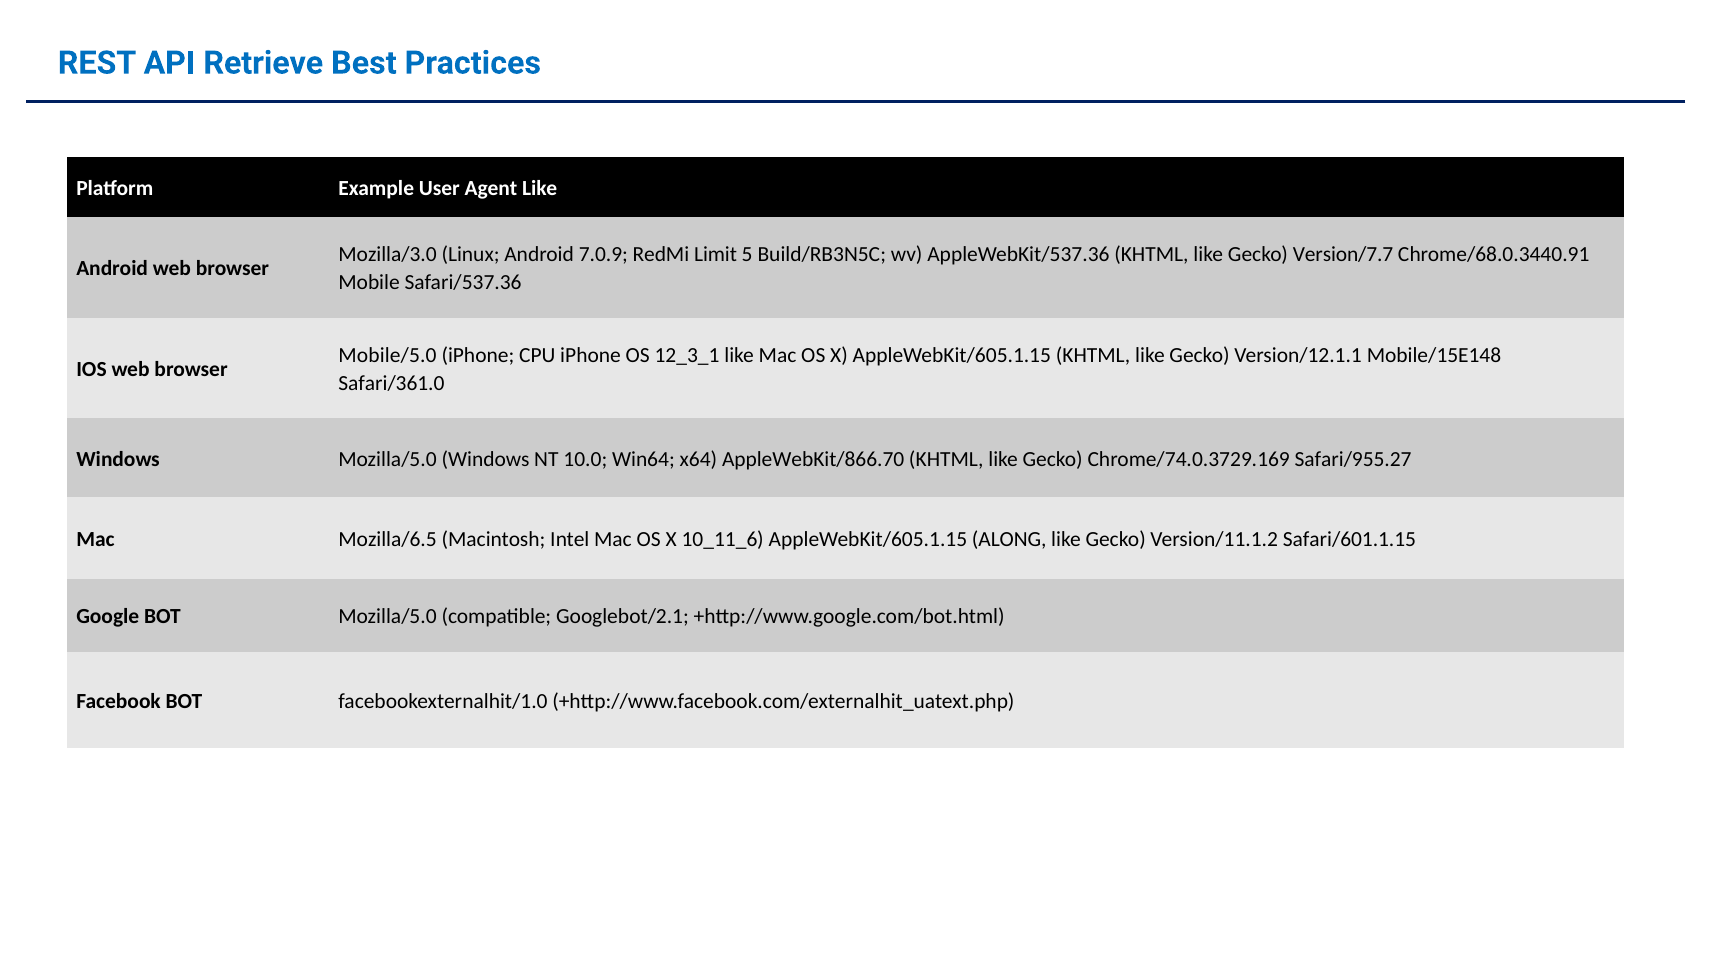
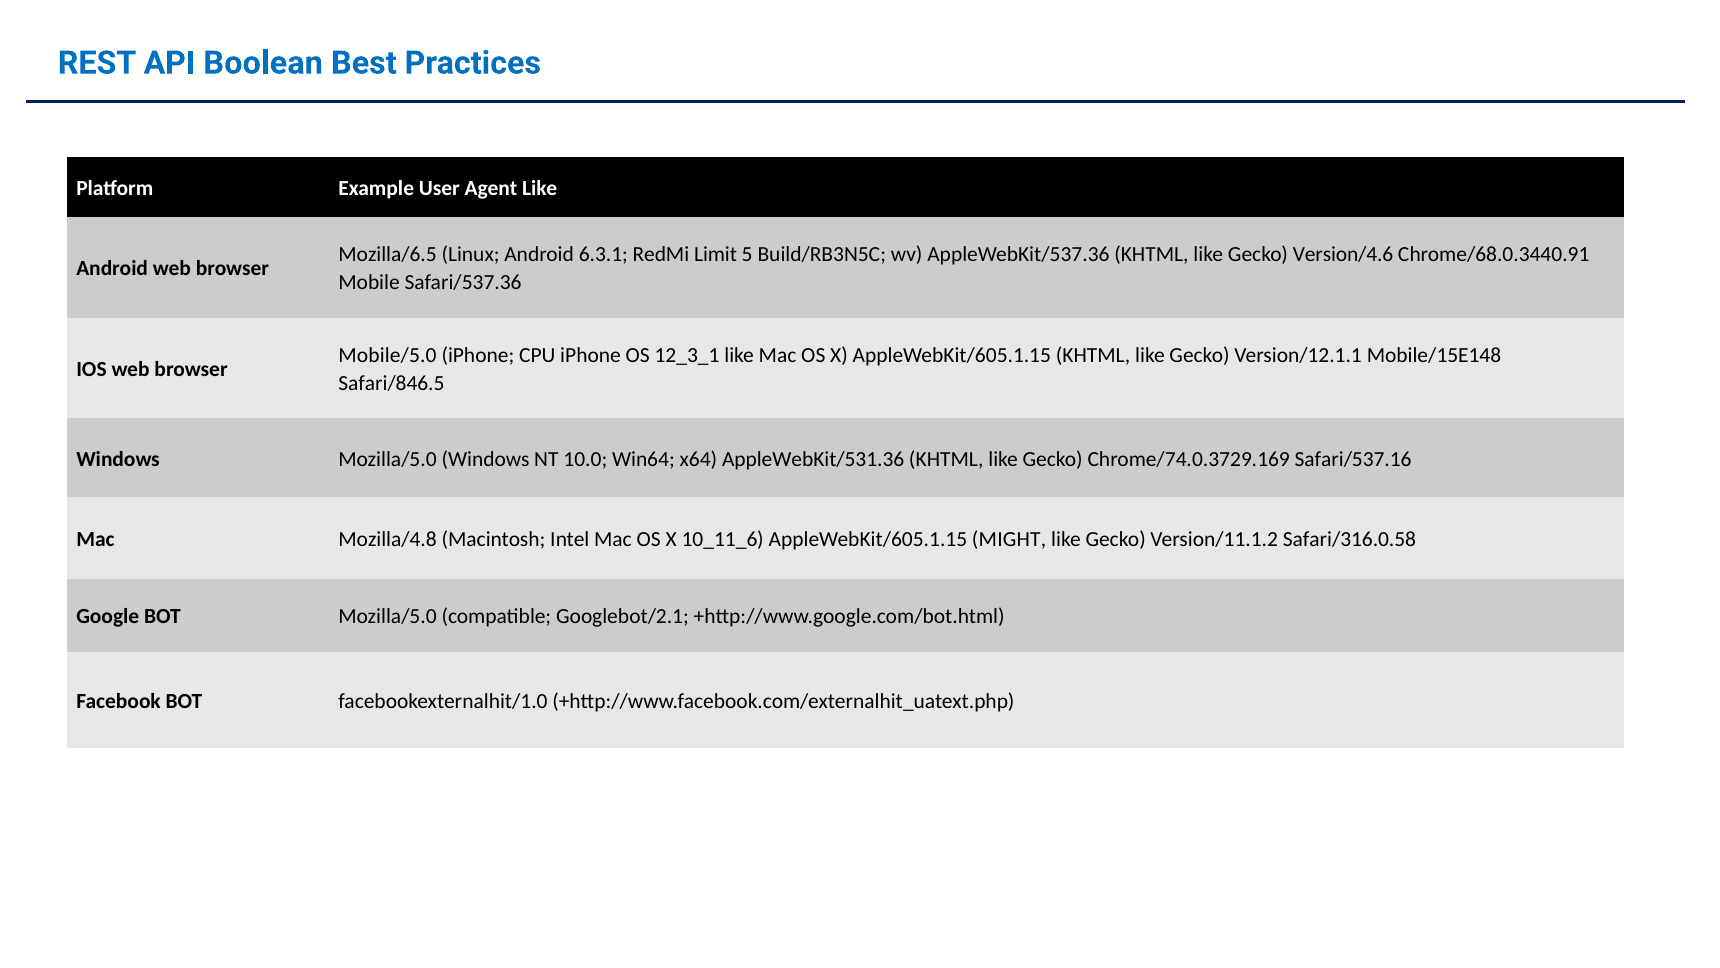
Retrieve: Retrieve -> Boolean
Mozilla/3.0: Mozilla/3.0 -> Mozilla/6.5
7.0.9: 7.0.9 -> 6.3.1
Version/7.7: Version/7.7 -> Version/4.6
Safari/361.0: Safari/361.0 -> Safari/846.5
AppleWebKit/866.70: AppleWebKit/866.70 -> AppleWebKit/531.36
Safari/955.27: Safari/955.27 -> Safari/537.16
Mozilla/6.5: Mozilla/6.5 -> Mozilla/4.8
ALONG: ALONG -> MIGHT
Safari/601.1.15: Safari/601.1.15 -> Safari/316.0.58
